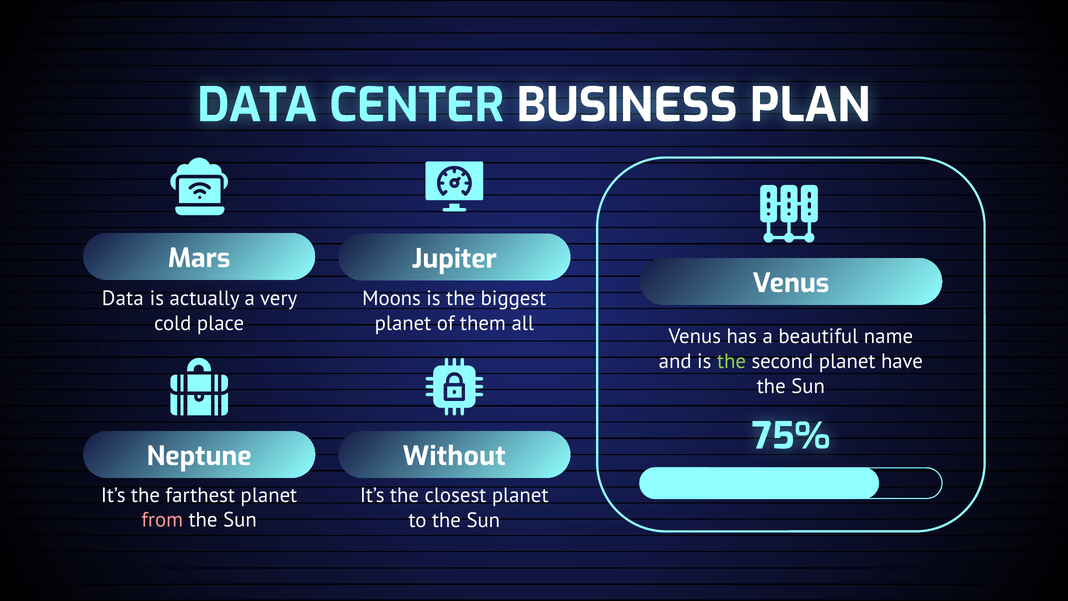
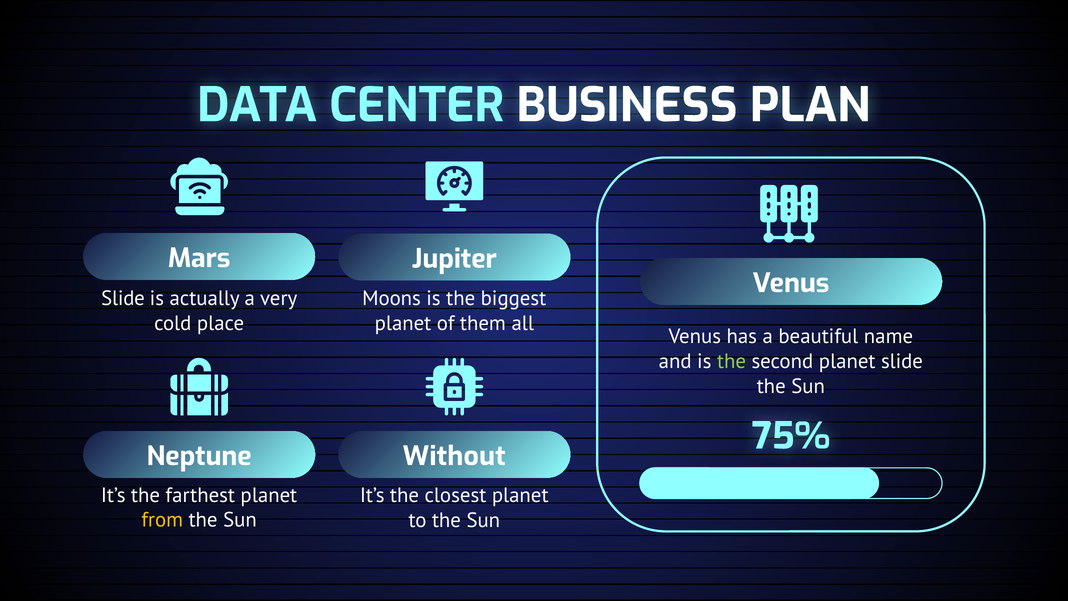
Data at (123, 298): Data -> Slide
planet have: have -> slide
from colour: pink -> yellow
